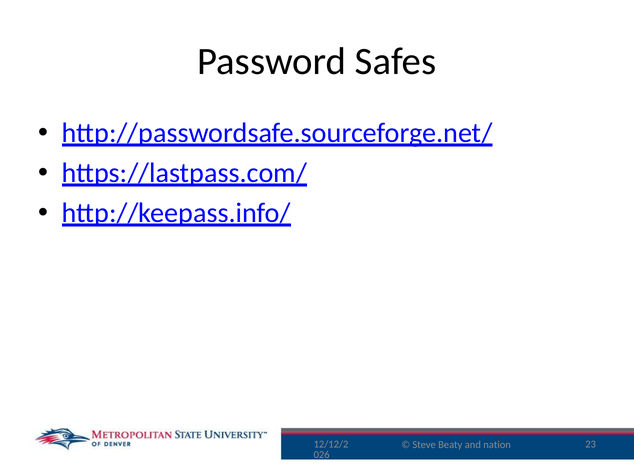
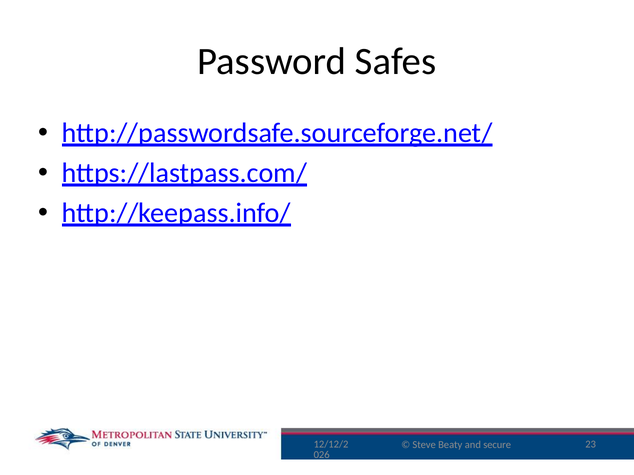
nation: nation -> secure
